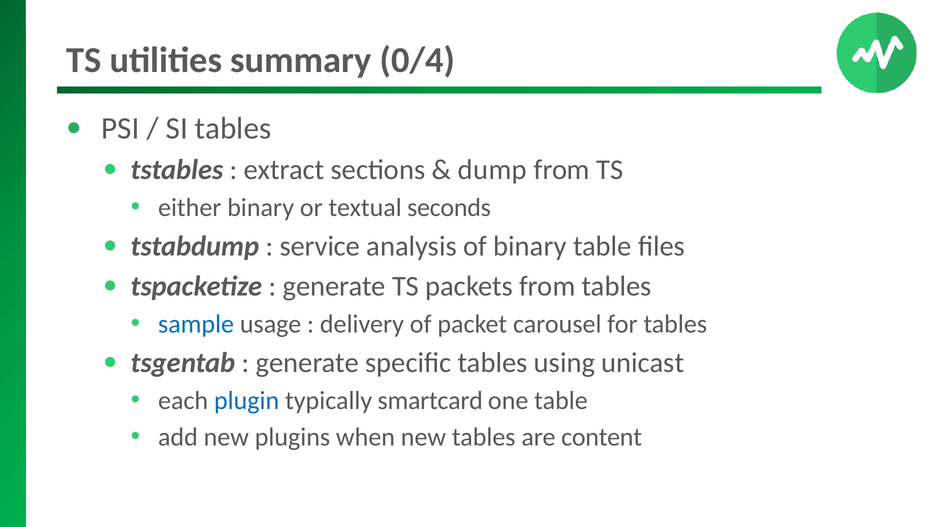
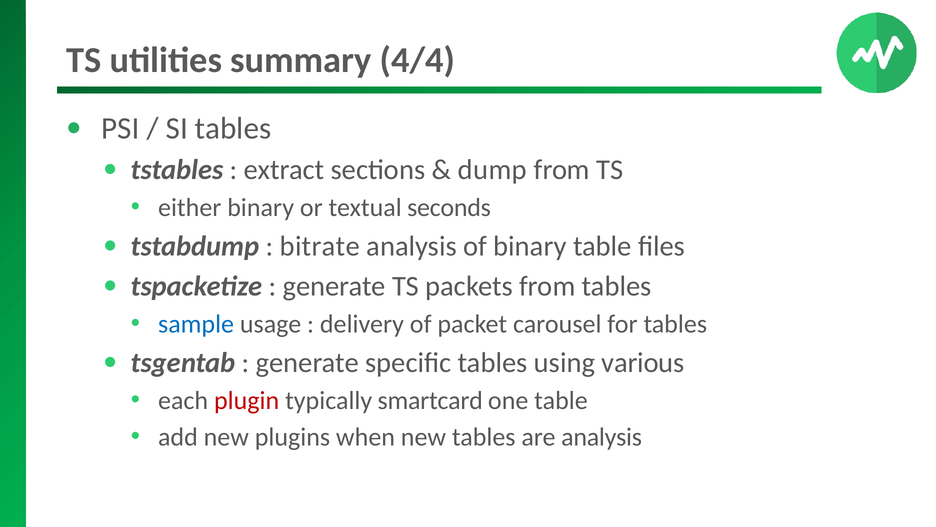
0/4: 0/4 -> 4/4
service: service -> bitrate
unicast: unicast -> various
plugin colour: blue -> red
are content: content -> analysis
